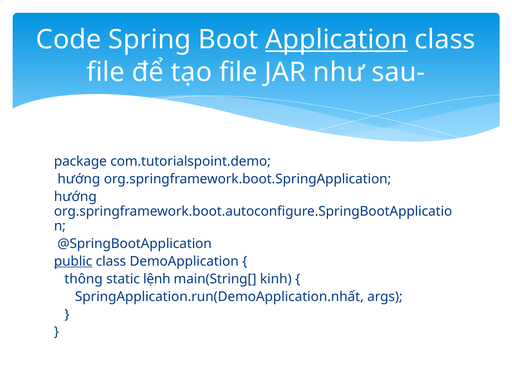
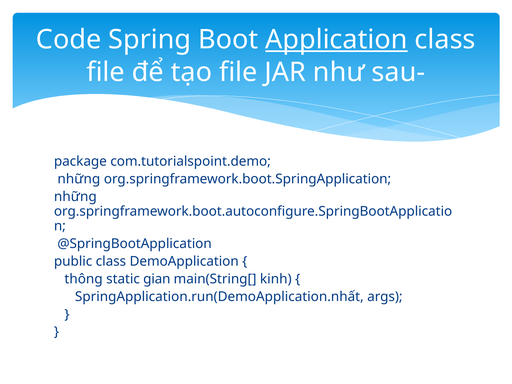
hướng at (79, 179): hướng -> những
hướng at (75, 197): hướng -> những
public underline: present -> none
lệnh: lệnh -> gian
